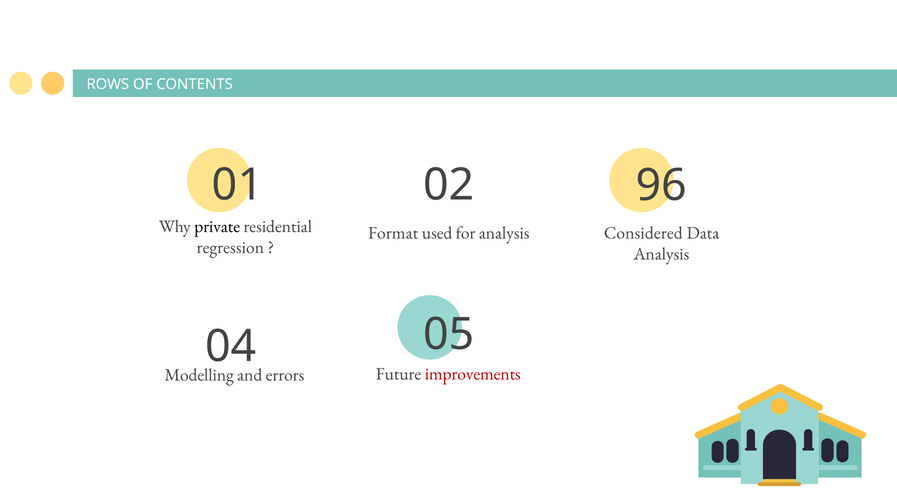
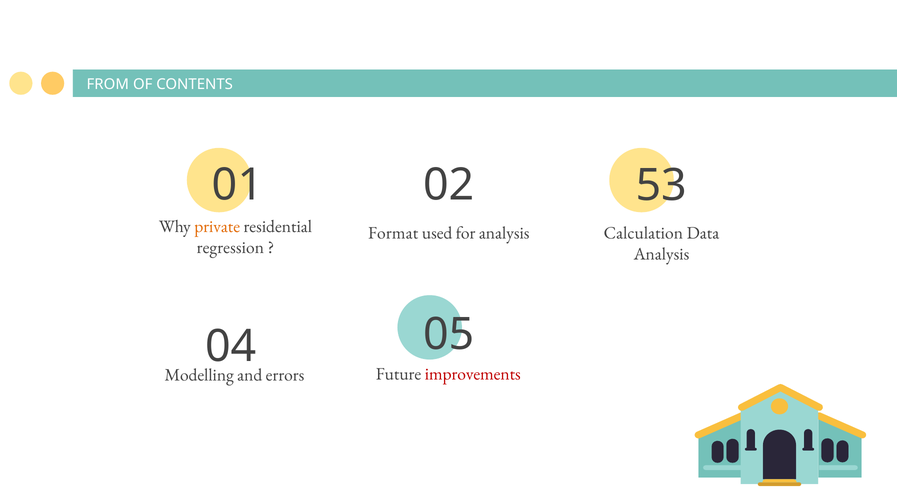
ROWS: ROWS -> FROM
96: 96 -> 53
private colour: black -> orange
Considered: Considered -> Calculation
